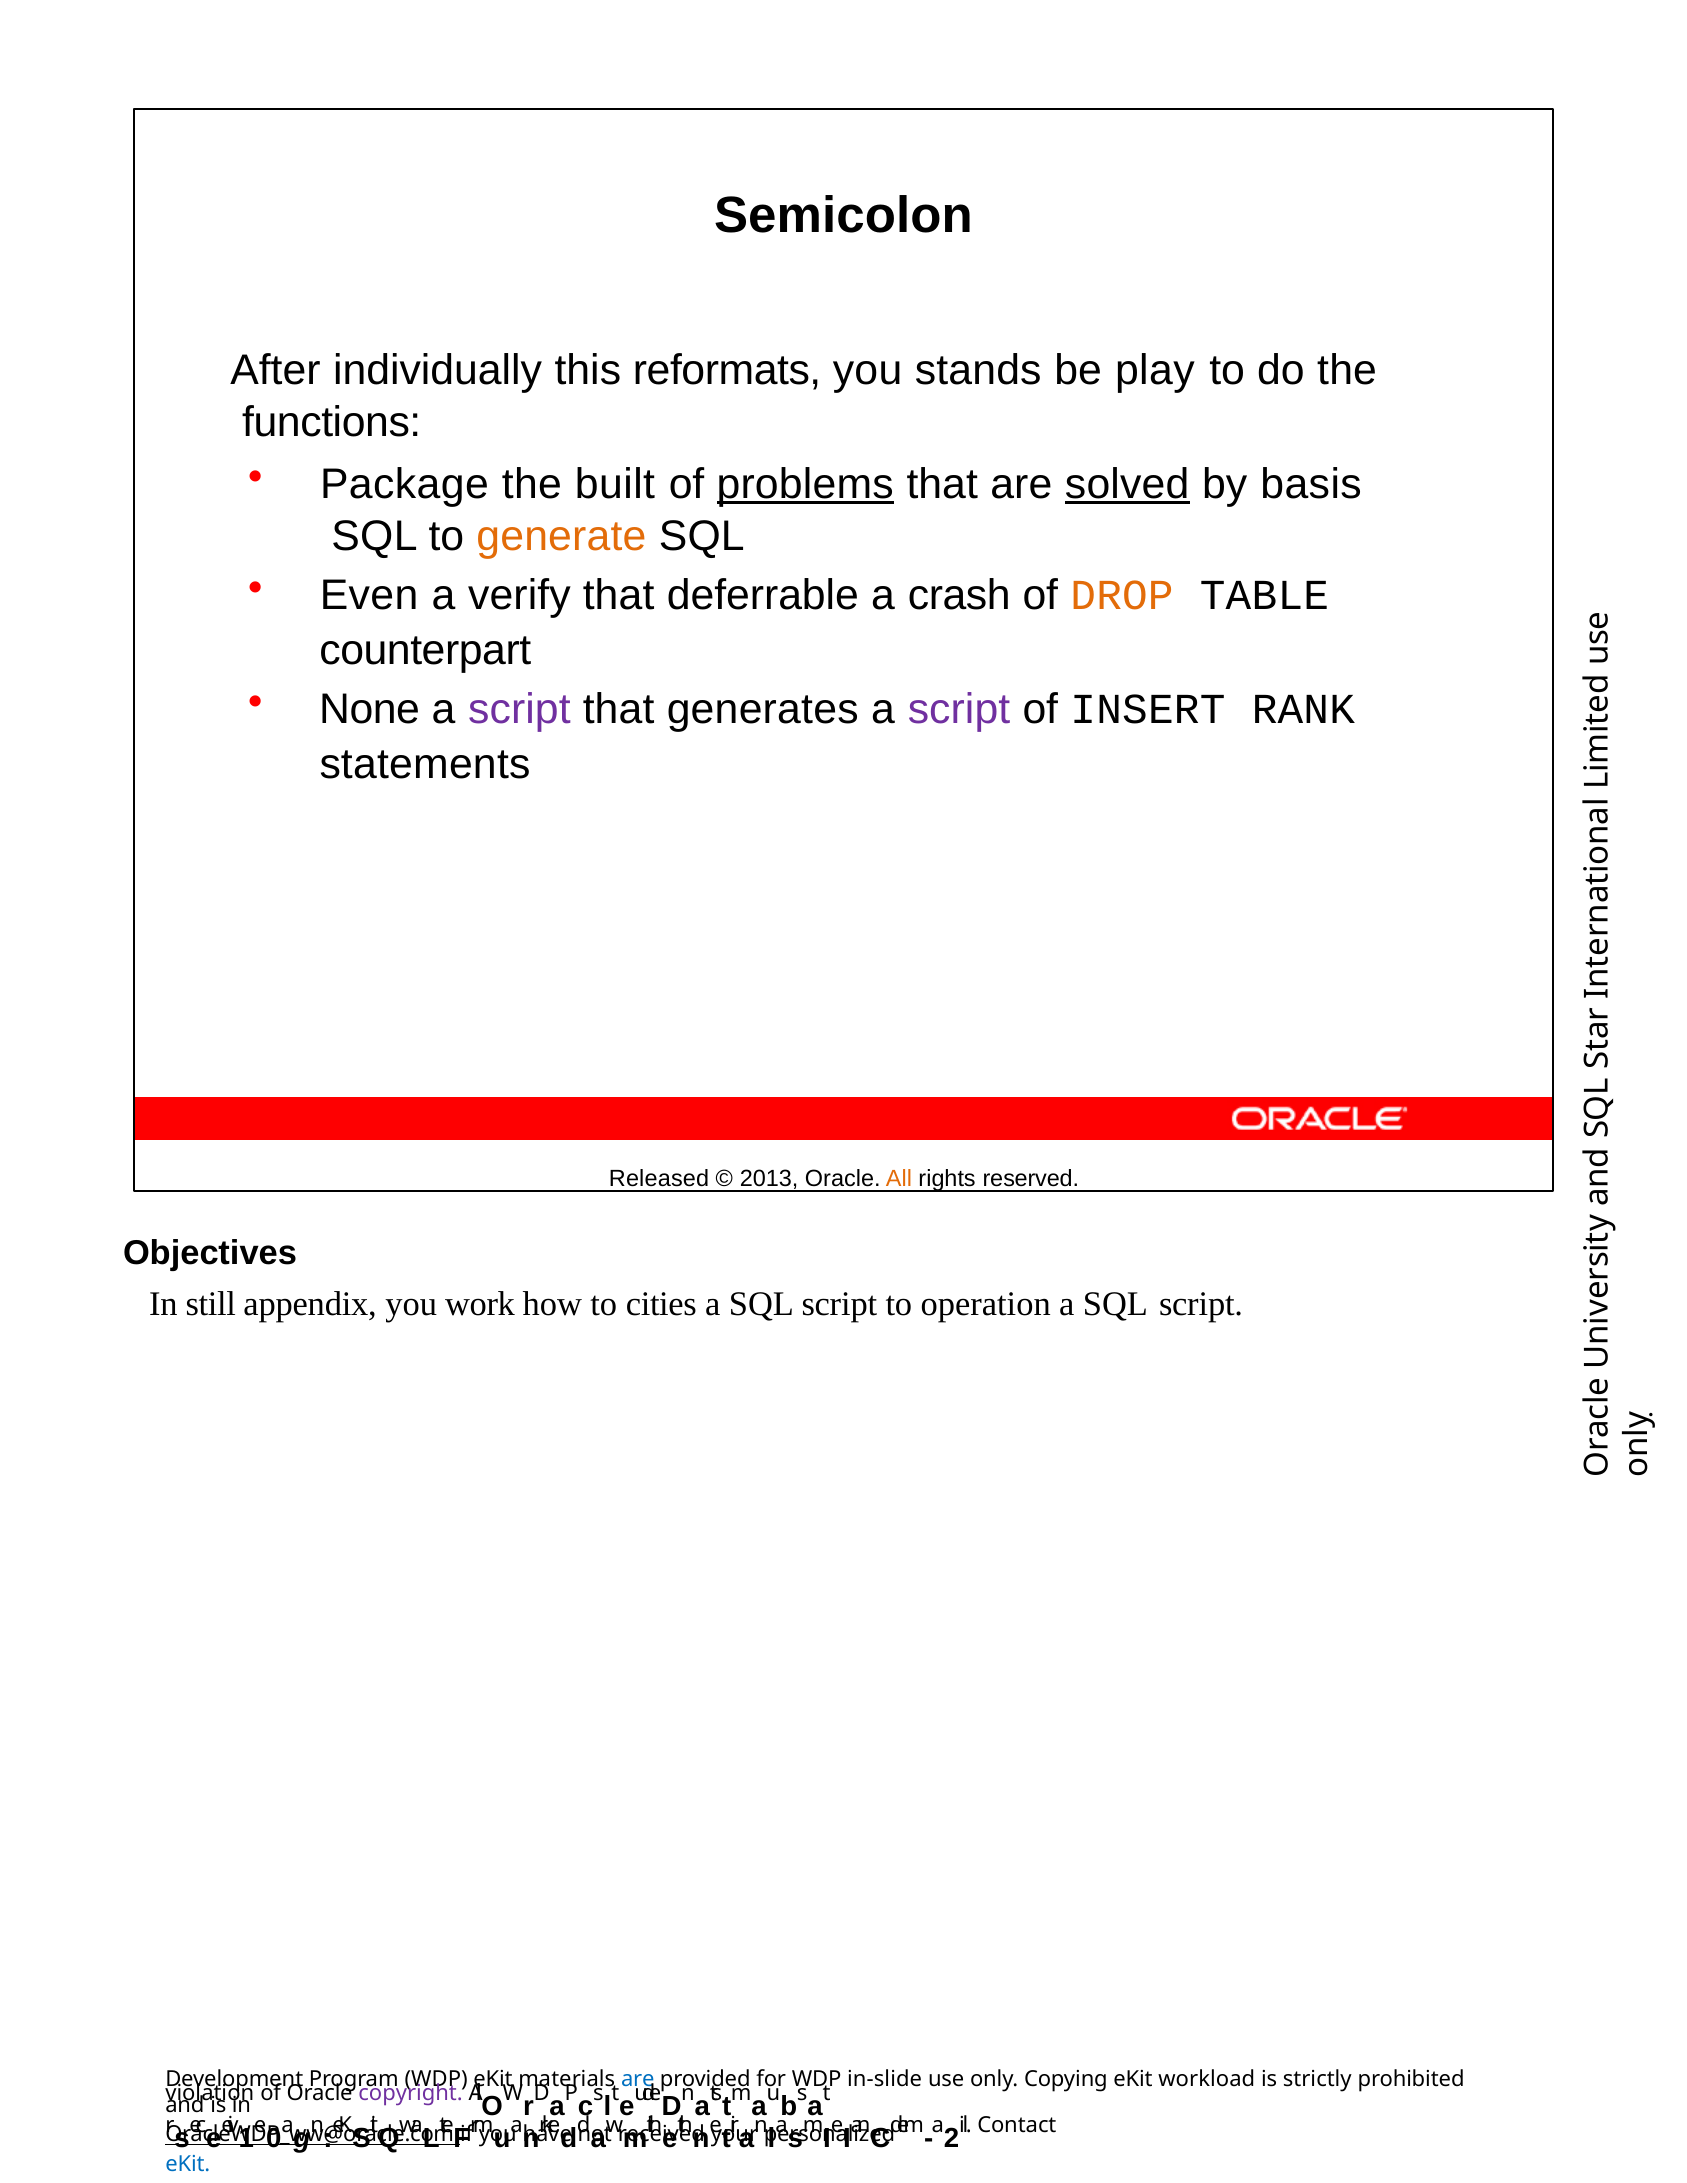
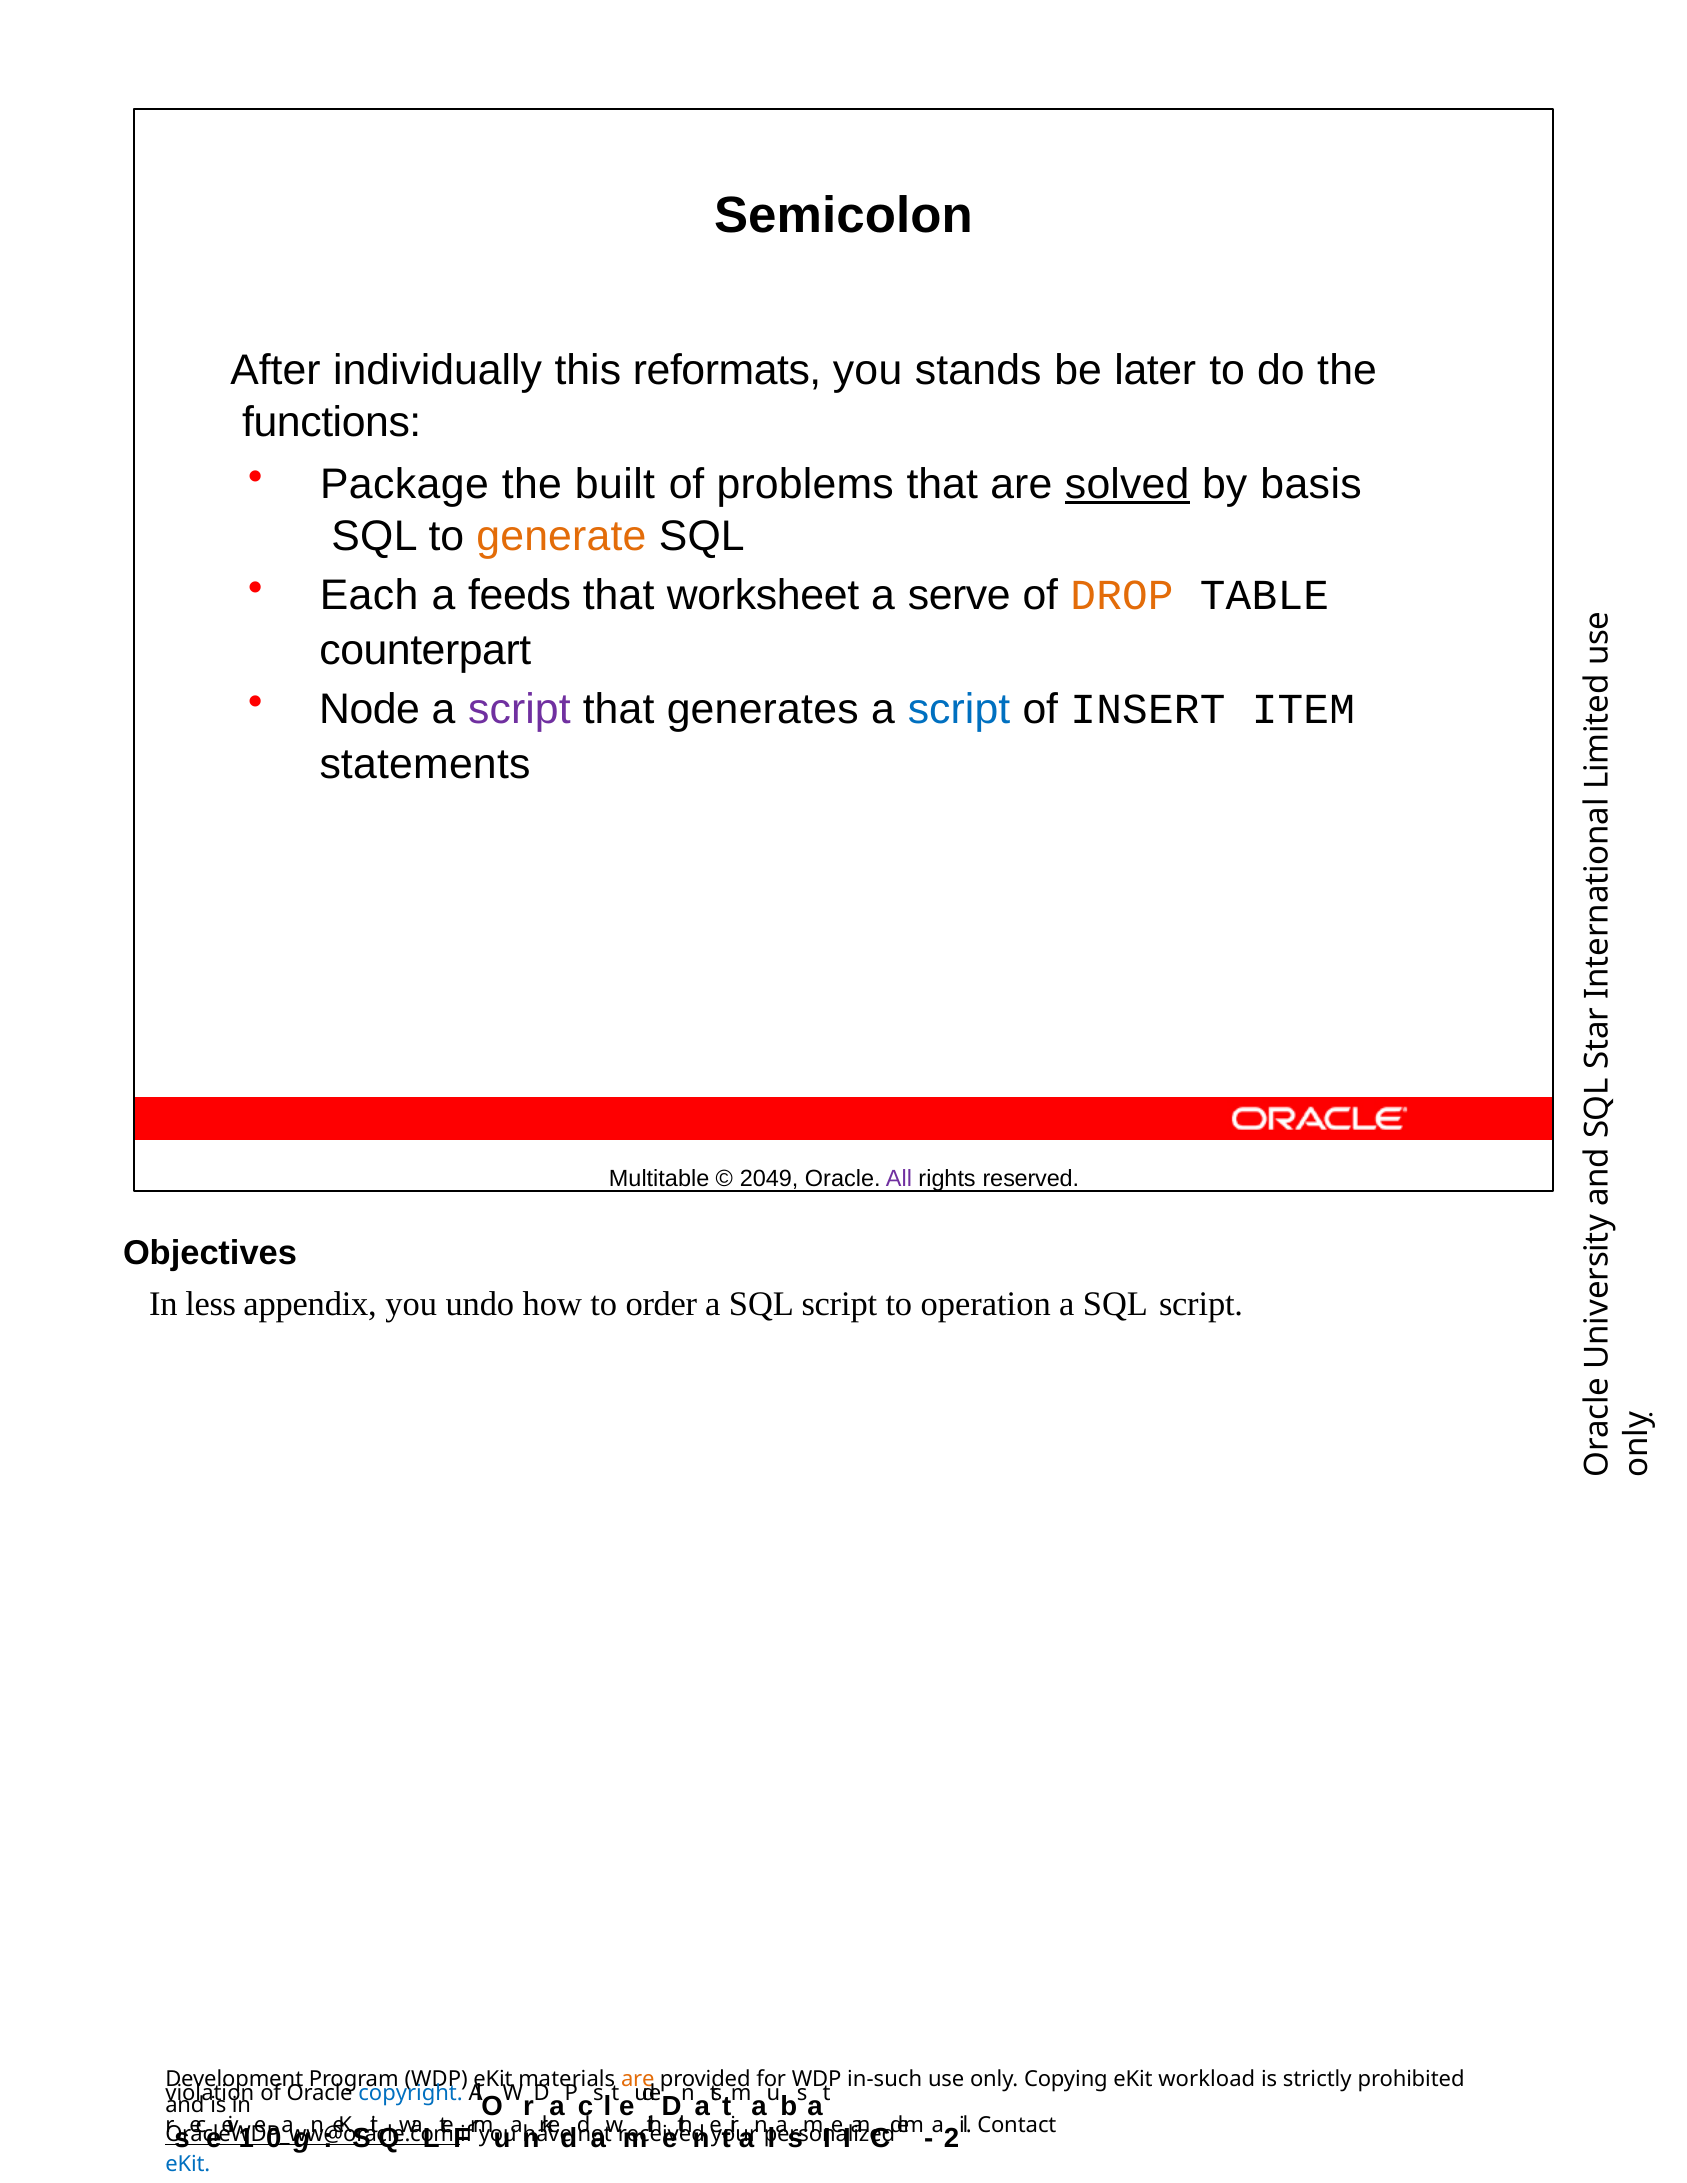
play: play -> later
problems underline: present -> none
Even: Even -> Each
verify: verify -> feeds
deferrable: deferrable -> worksheet
crash: crash -> serve
None: None -> Node
script at (959, 710) colour: purple -> blue
RANK: RANK -> ITEM
Released: Released -> Multitable
2013: 2013 -> 2049
All colour: orange -> purple
still: still -> less
work: work -> undo
cities: cities -> order
are at (638, 2079) colour: blue -> orange
in-slide: in-slide -> in-such
copyright colour: purple -> blue
